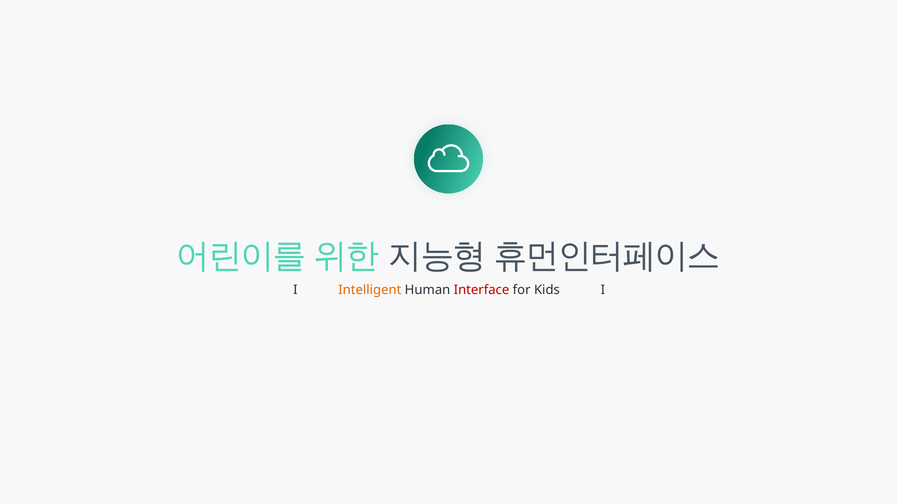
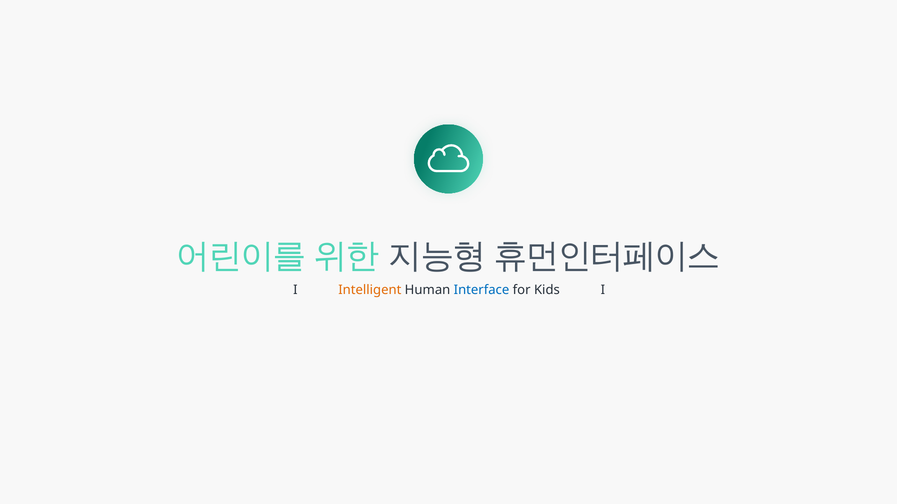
Interface colour: red -> blue
